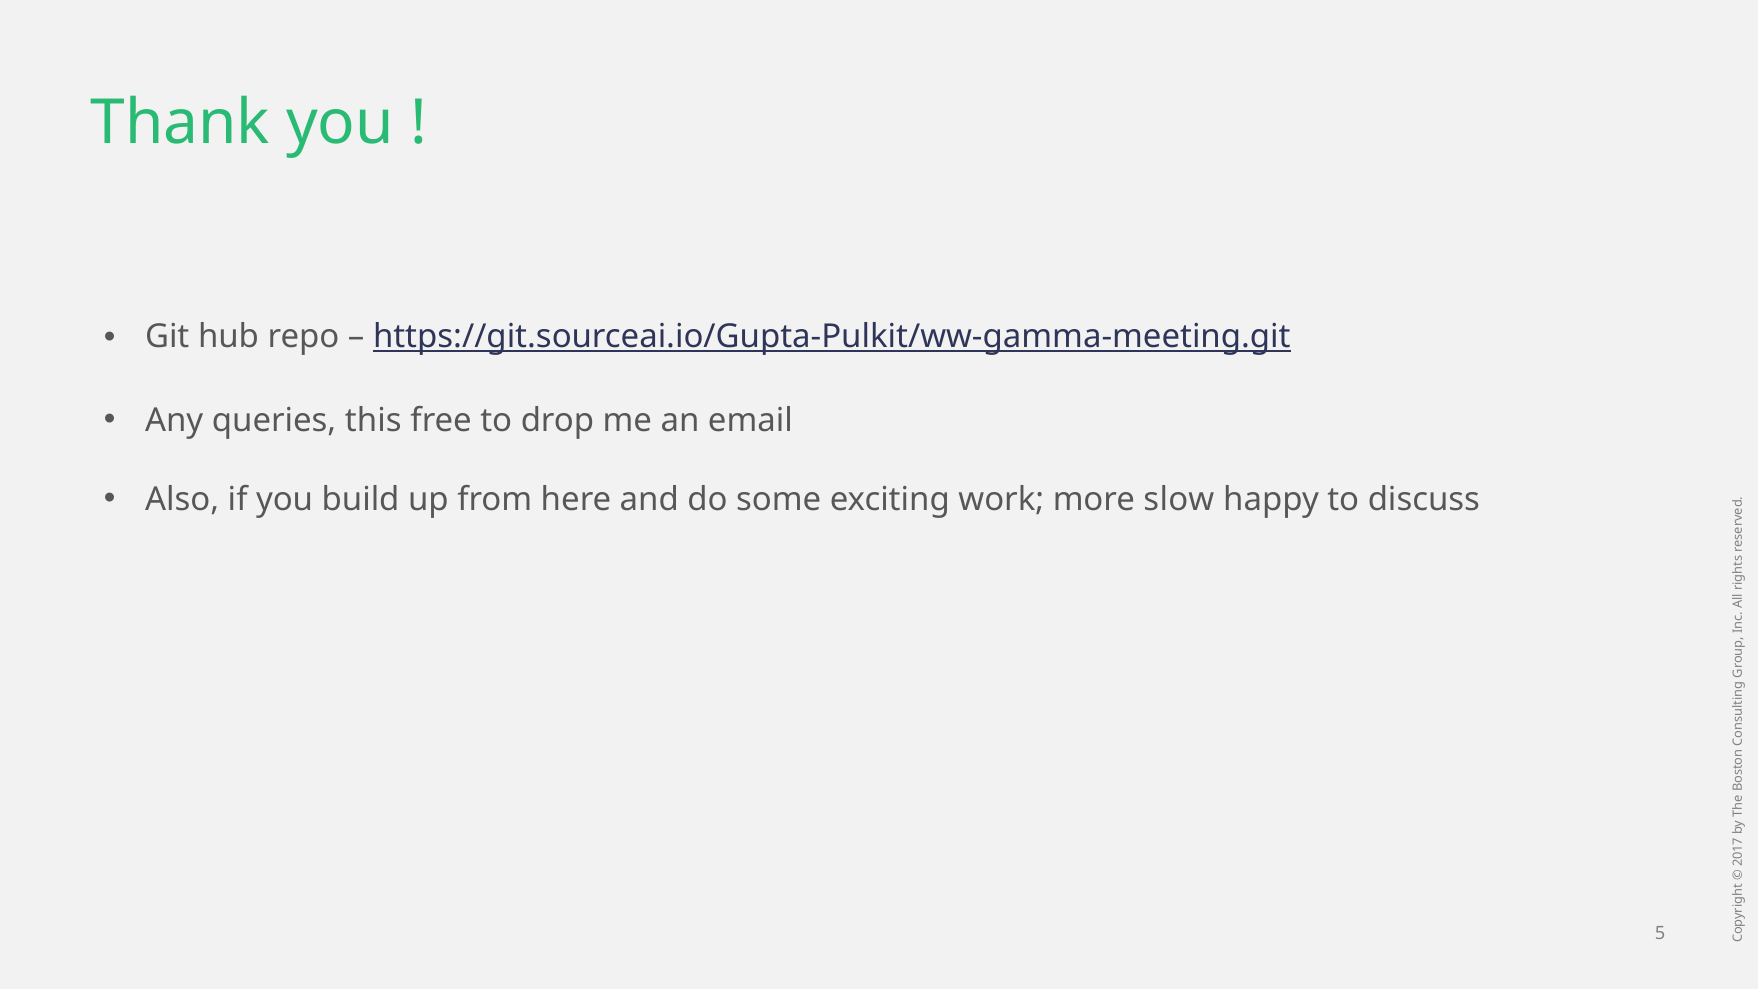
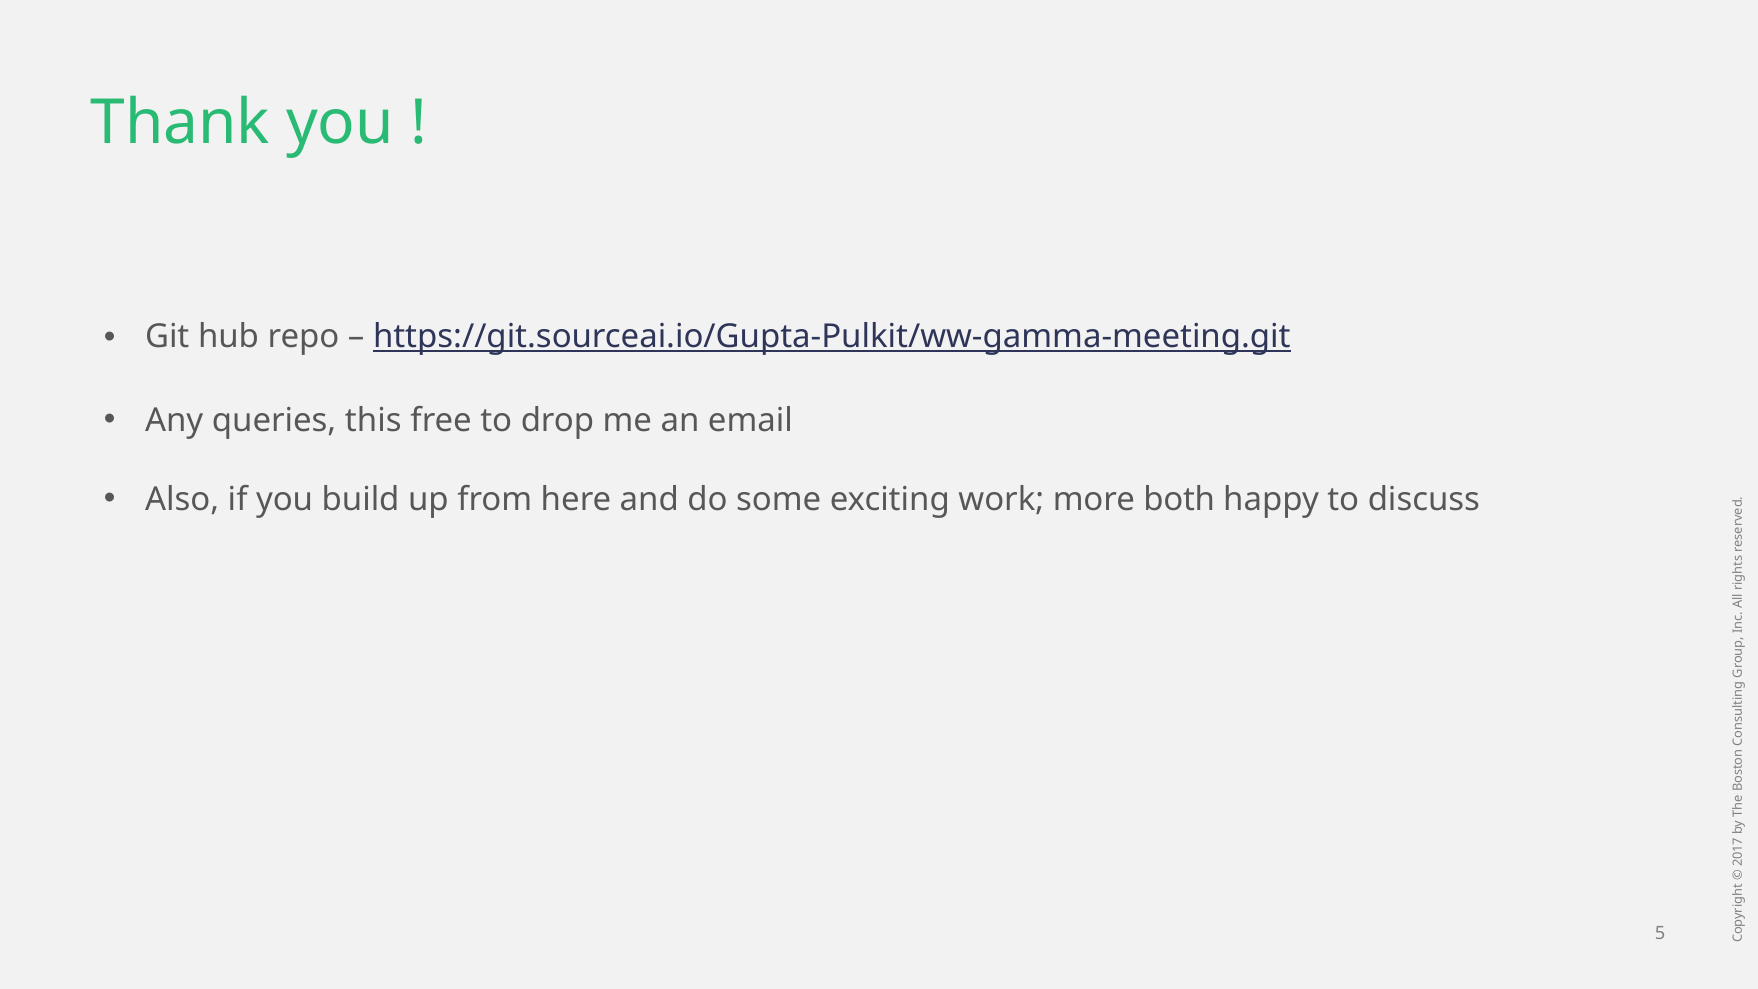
slow: slow -> both
